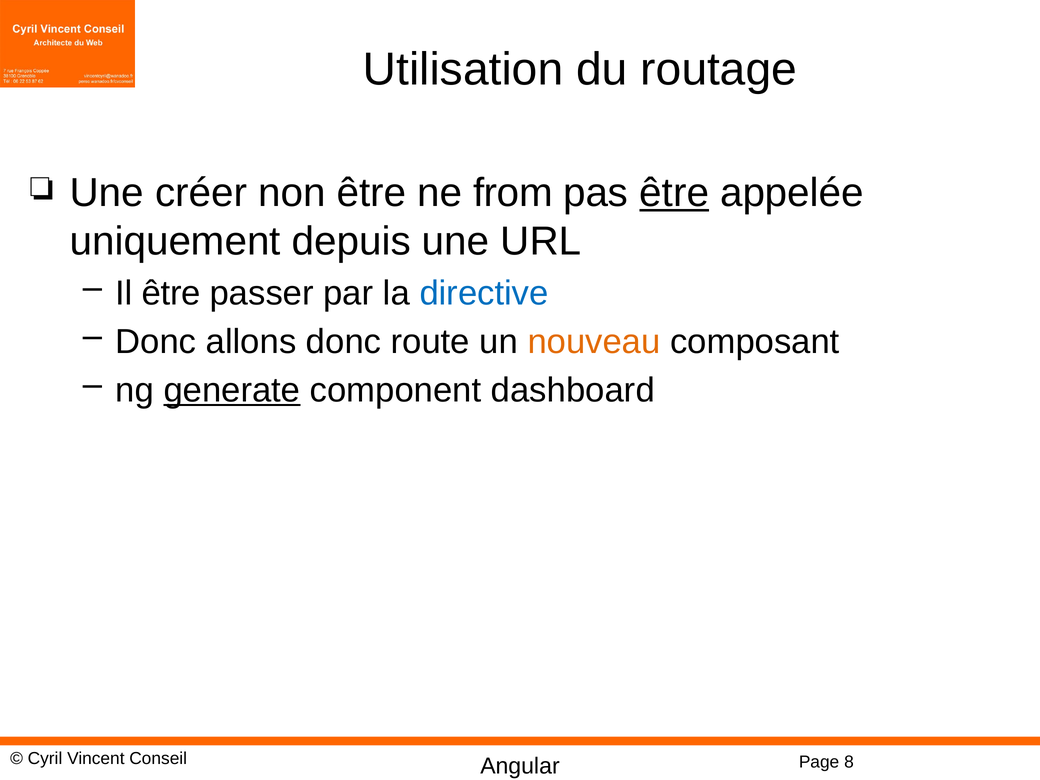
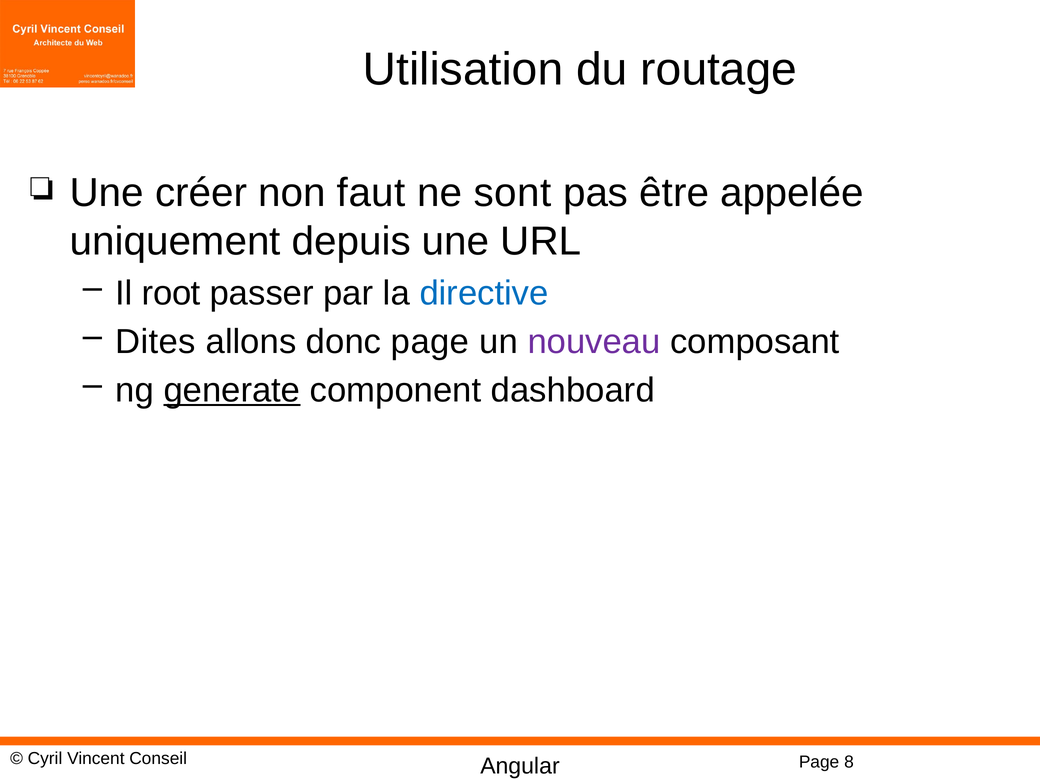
non être: être -> faut
from: from -> sont
être at (674, 193) underline: present -> none
Il être: être -> root
Donc at (156, 342): Donc -> Dites
donc route: route -> page
nouveau colour: orange -> purple
